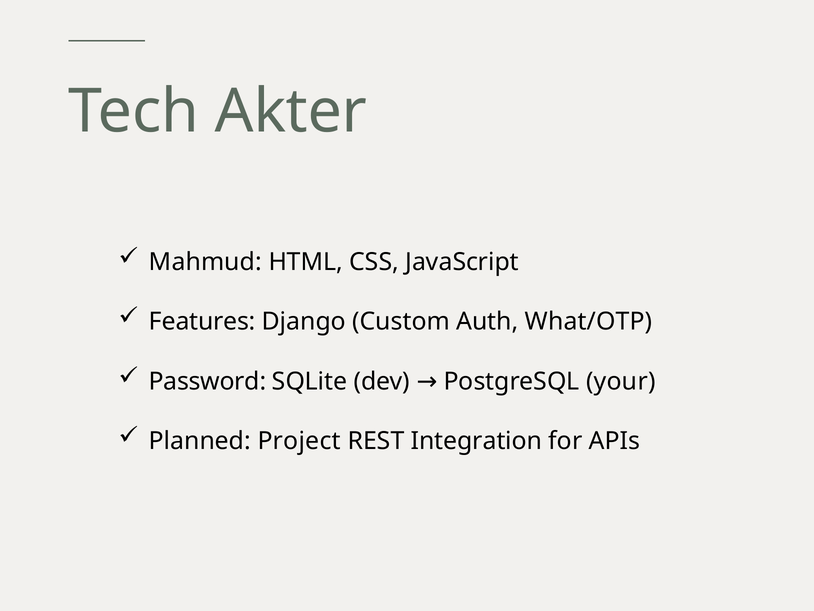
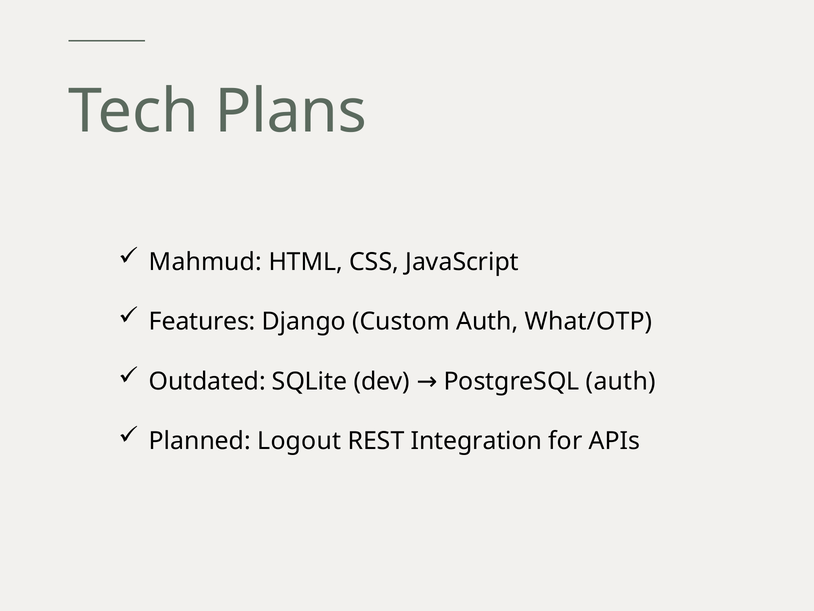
Akter: Akter -> Plans
Password: Password -> Outdated
PostgreSQL your: your -> auth
Project: Project -> Logout
